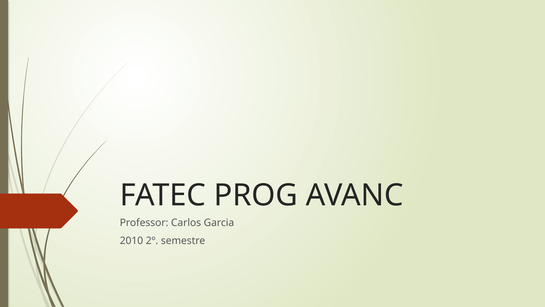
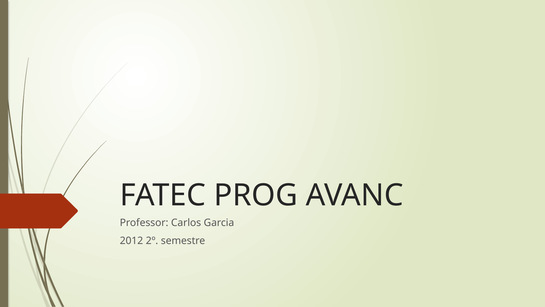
2010: 2010 -> 2012
